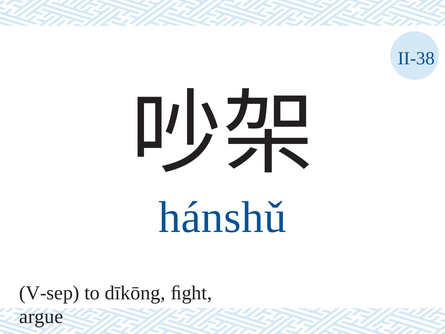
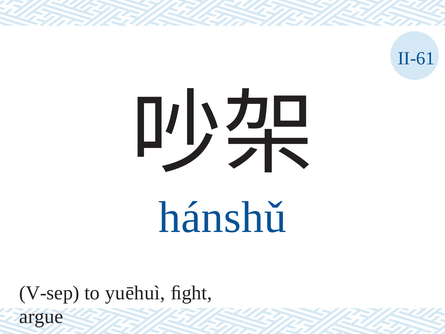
II-38: II-38 -> II-61
dīkōng: dīkōng -> yuēhuì
